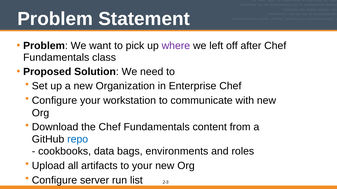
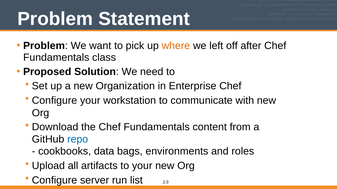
where colour: purple -> orange
